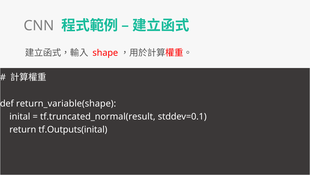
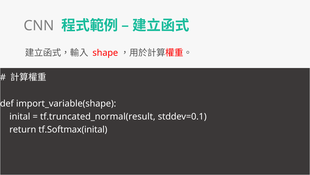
return_variable(shape: return_variable(shape -> import_variable(shape
tf.Outputs(inital: tf.Outputs(inital -> tf.Softmax(inital
